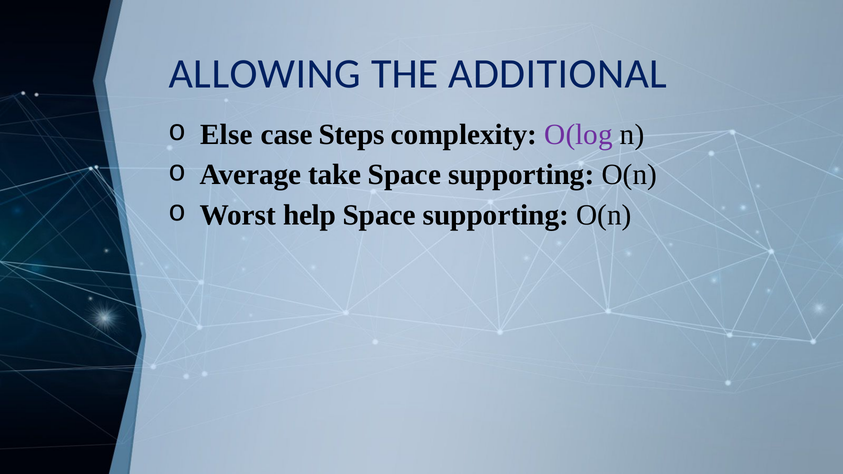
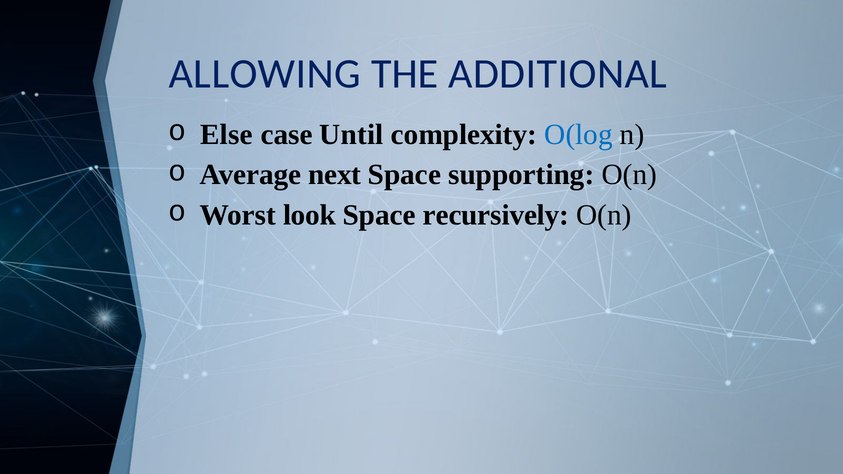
Steps: Steps -> Until
O(log colour: purple -> blue
take: take -> next
help: help -> look
supporting at (496, 215): supporting -> recursively
